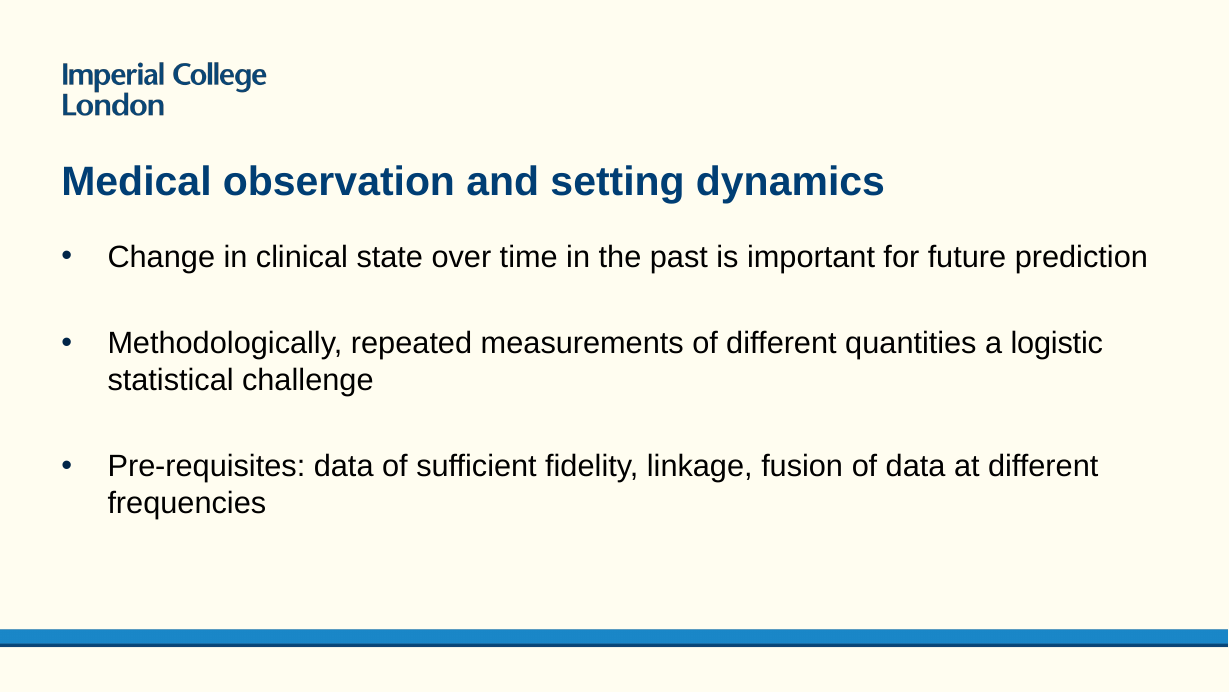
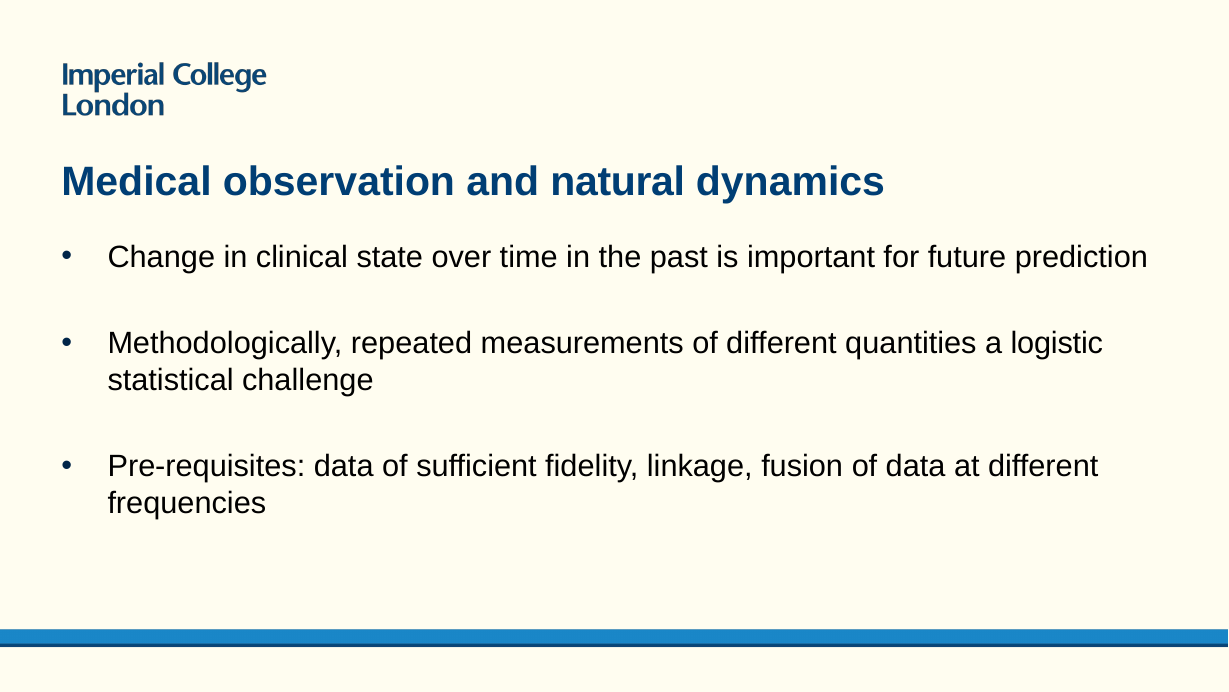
setting: setting -> natural
